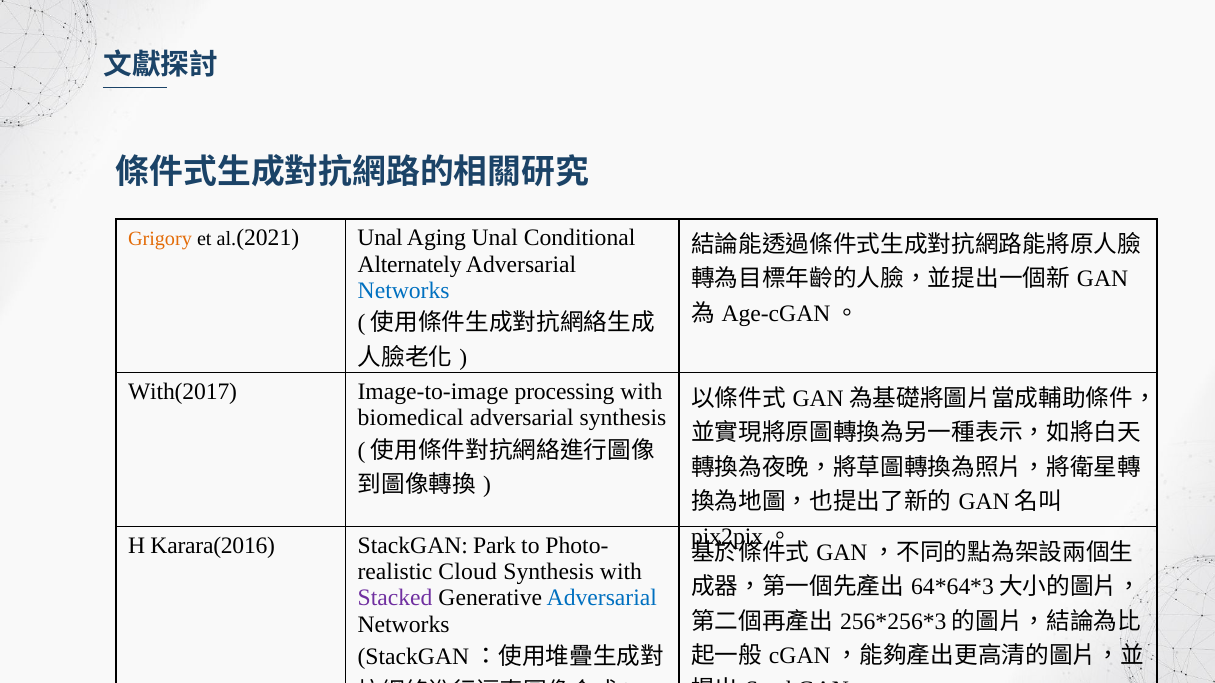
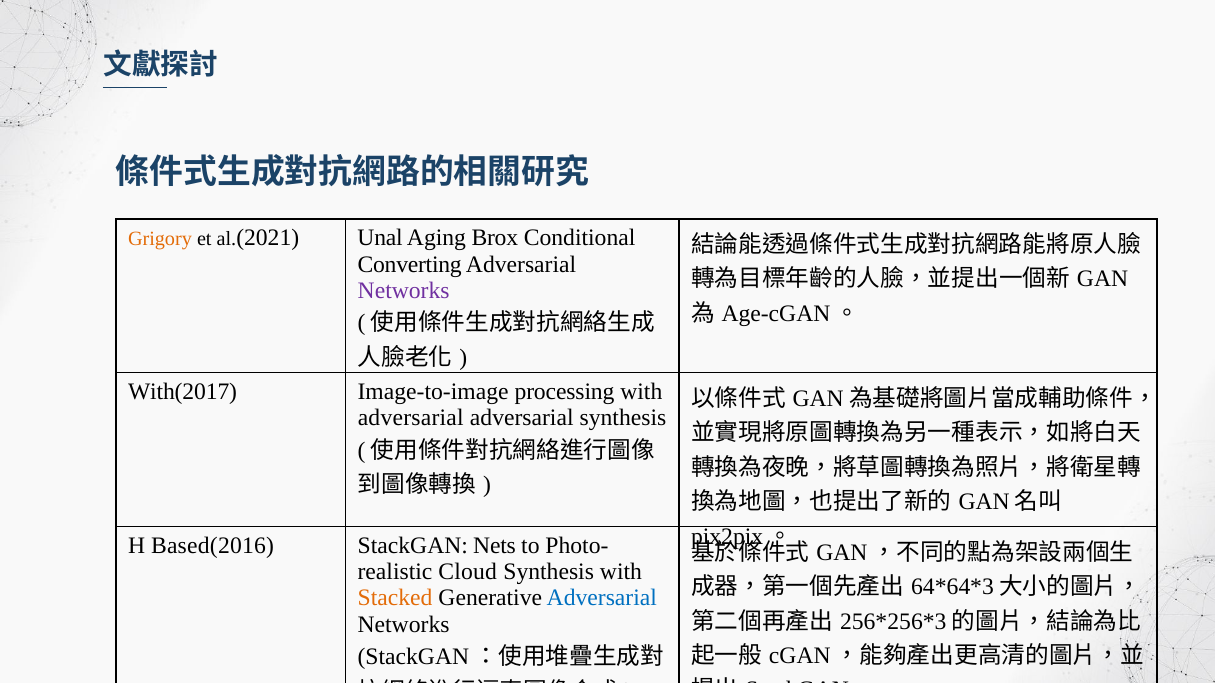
Aging Unal: Unal -> Brox
Alternately: Alternately -> Converting
Networks at (404, 291) colour: blue -> purple
biomedical at (411, 418): biomedical -> adversarial
Karara(2016: Karara(2016 -> Based(2016
Park: Park -> Nets
Stacked colour: purple -> orange
